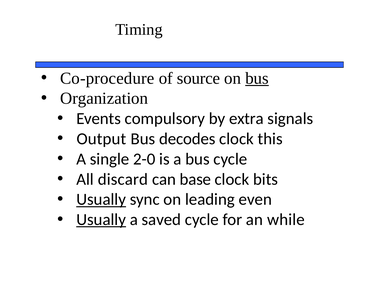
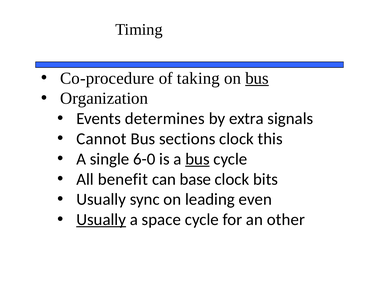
source: source -> taking
compulsory: compulsory -> determines
Output: Output -> Cannot
decodes: decodes -> sections
2-0: 2-0 -> 6-0
bus at (197, 159) underline: none -> present
discard: discard -> benefit
Usually at (101, 200) underline: present -> none
saved: saved -> space
while: while -> other
